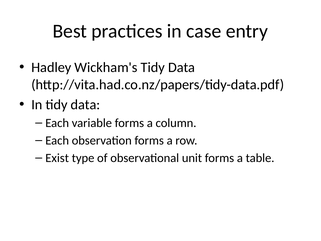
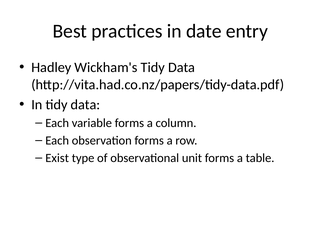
case: case -> date
